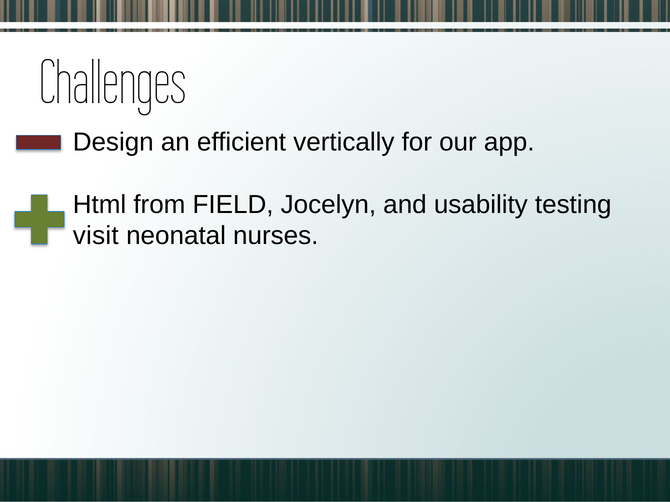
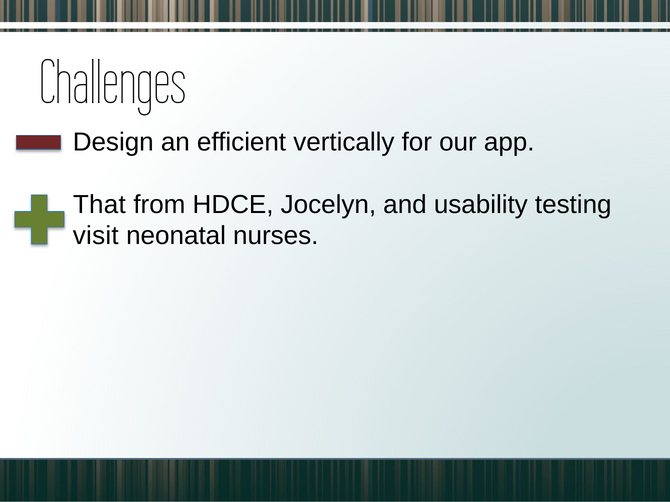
Html: Html -> That
FIELD: FIELD -> HDCE
